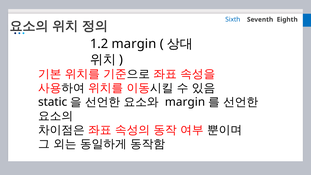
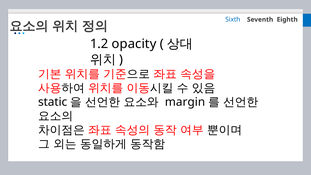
1.2 margin: margin -> opacity
